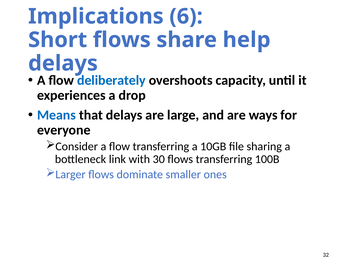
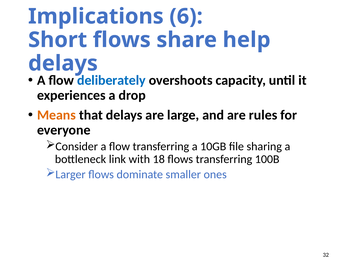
Means colour: blue -> orange
ways: ways -> rules
30: 30 -> 18
